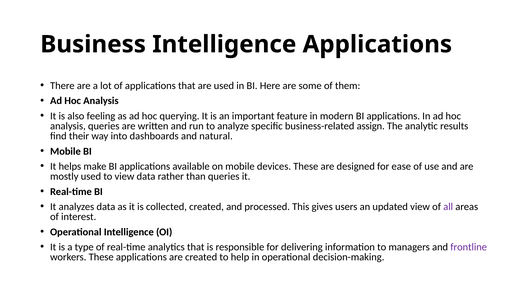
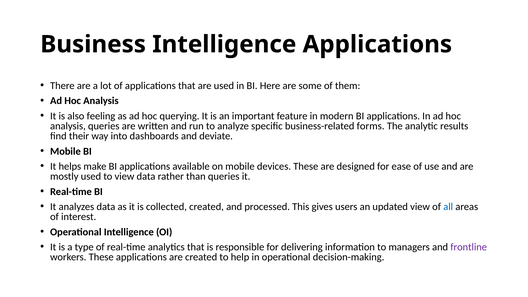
assign: assign -> forms
natural: natural -> deviate
all colour: purple -> blue
